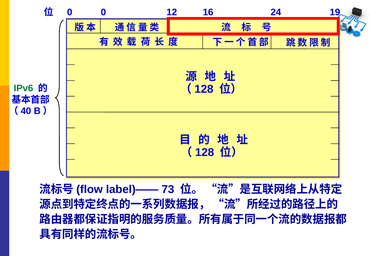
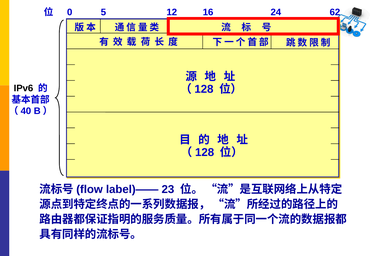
0 0: 0 -> 5
19: 19 -> 62
IPv6 colour: green -> black
73: 73 -> 23
